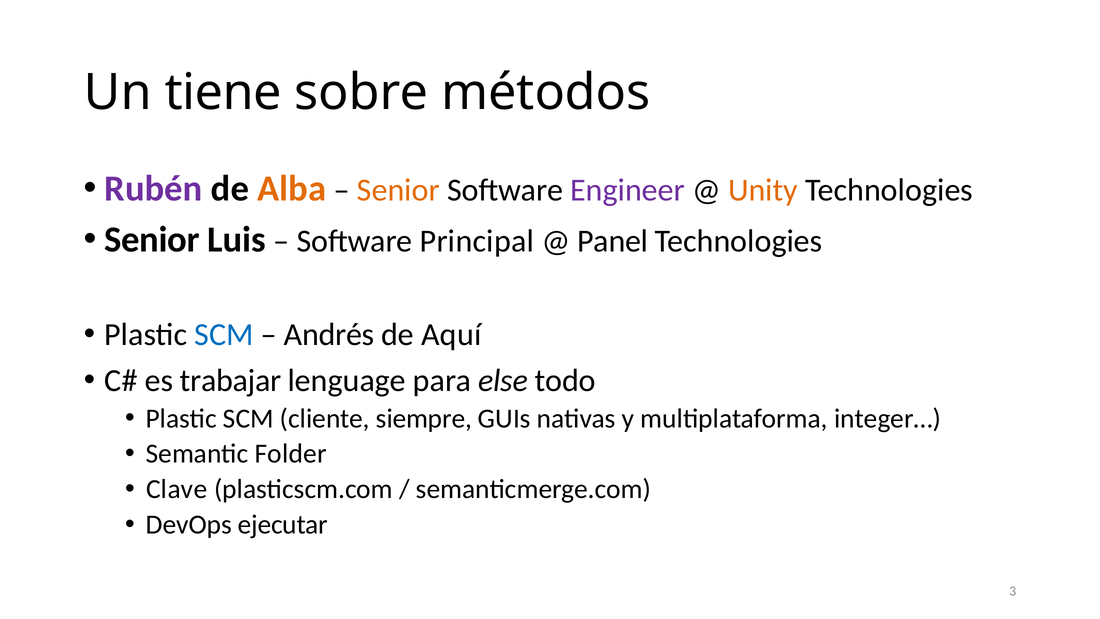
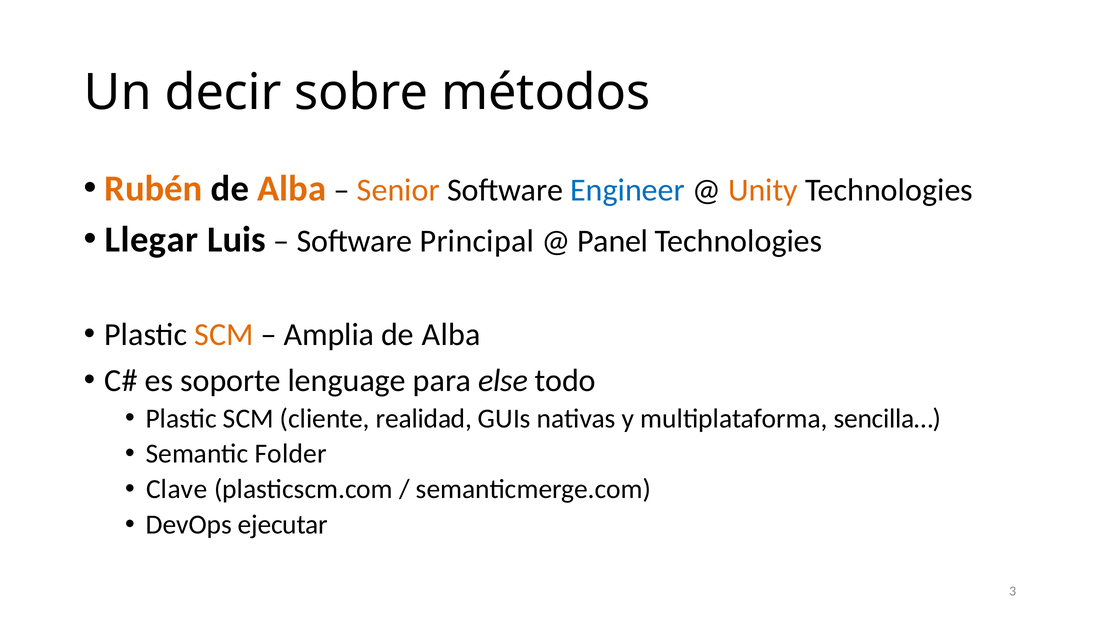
tiene: tiene -> decir
Rubén colour: purple -> orange
Engineer colour: purple -> blue
Senior at (152, 240): Senior -> Llegar
SCM at (224, 334) colour: blue -> orange
Andrés: Andrés -> Amplia
Aquí at (451, 334): Aquí -> Alba
trabajar: trabajar -> soporte
siempre: siempre -> realidad
integer…: integer… -> sencilla…
